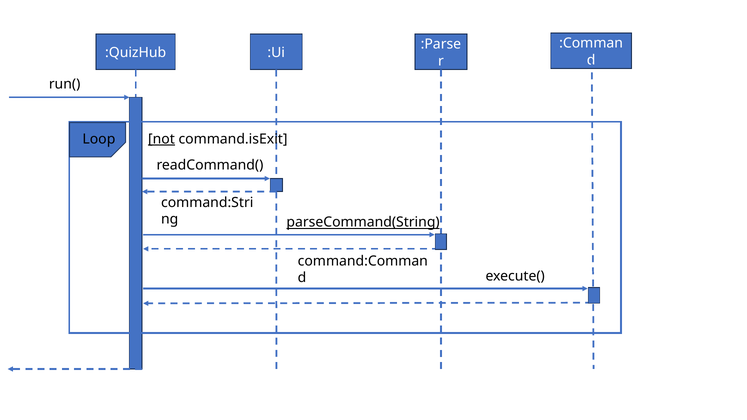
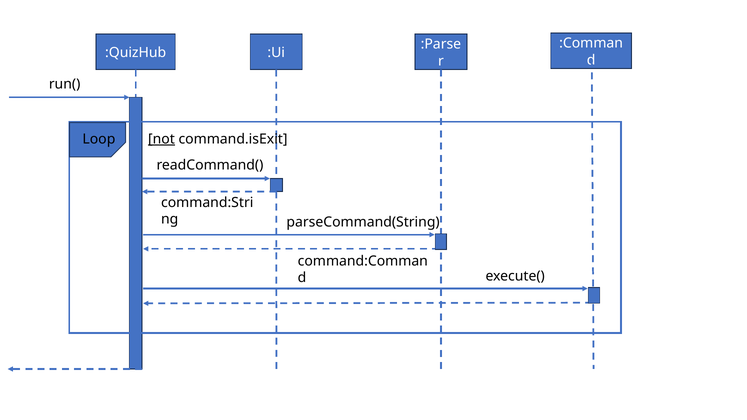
parseCommand(String underline: present -> none
